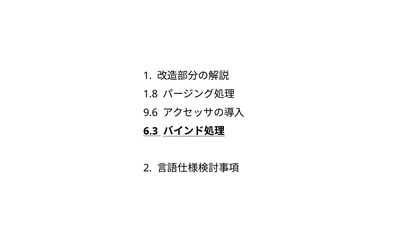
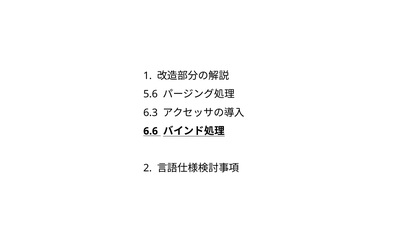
1.8: 1.8 -> 5.6
9.6: 9.6 -> 6.3
6.3: 6.3 -> 6.6
